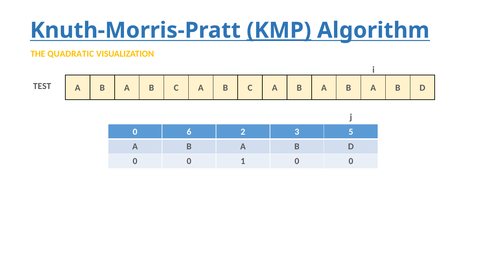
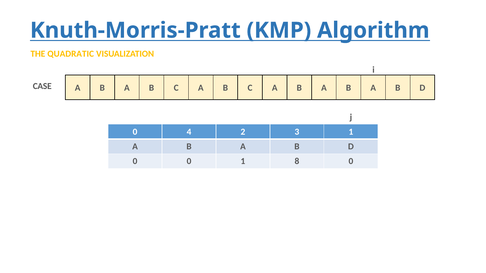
KMP underline: present -> none
TEST: TEST -> CASE
6: 6 -> 4
3 5: 5 -> 1
1 0: 0 -> 8
